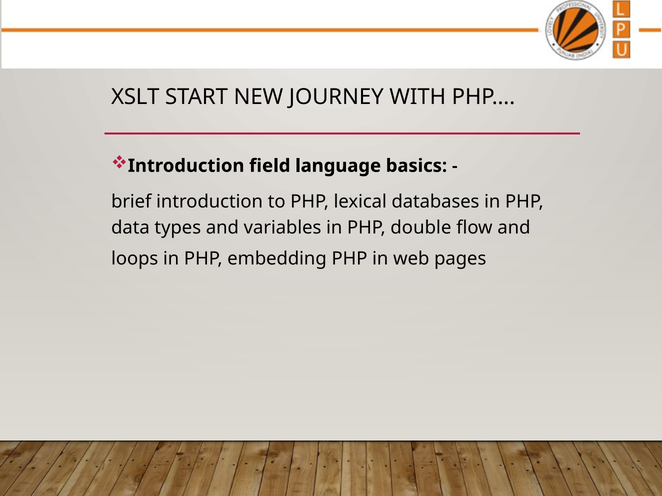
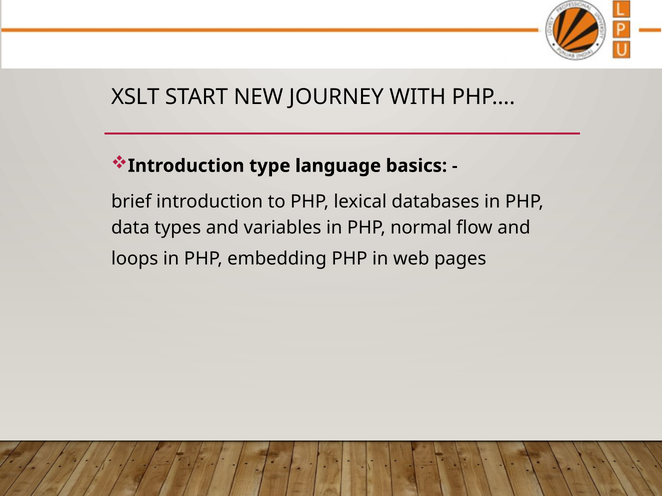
field: field -> type
double: double -> normal
